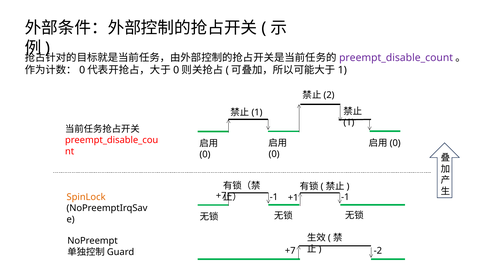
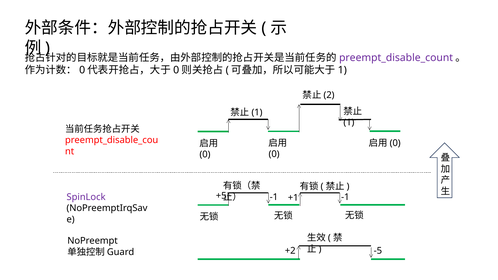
+7 at (221, 196): +7 -> +5
SpinLock colour: orange -> purple
+7 at (290, 251): +7 -> +2
-2: -2 -> -5
